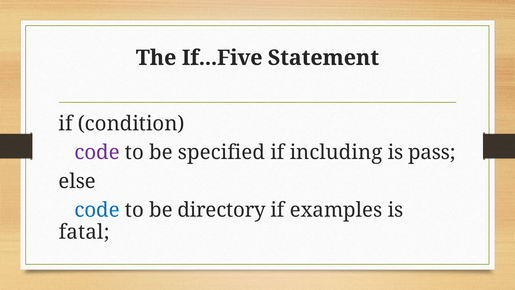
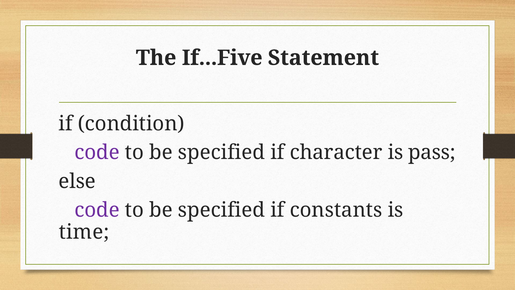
including: including -> character
code at (97, 210) colour: blue -> purple
directory at (222, 210): directory -> specified
examples: examples -> constants
fatal: fatal -> time
